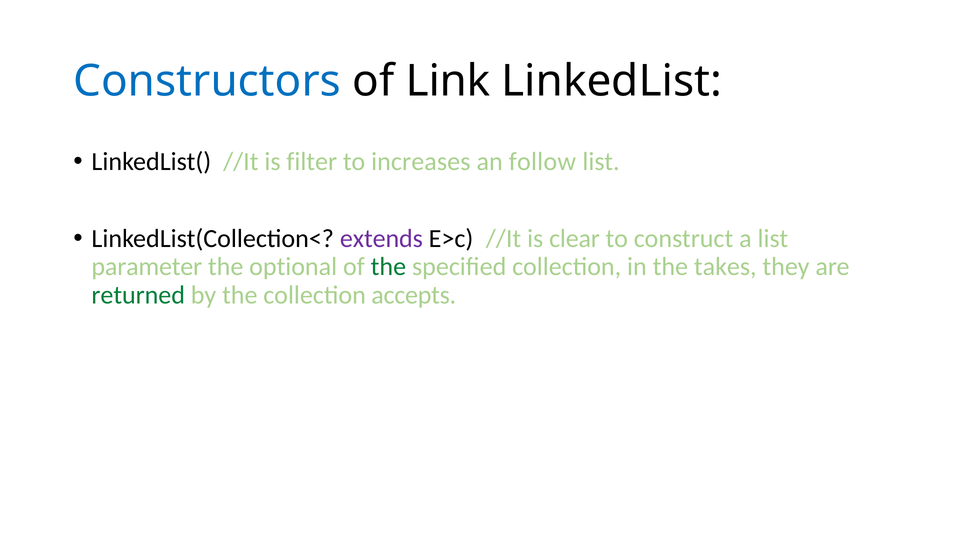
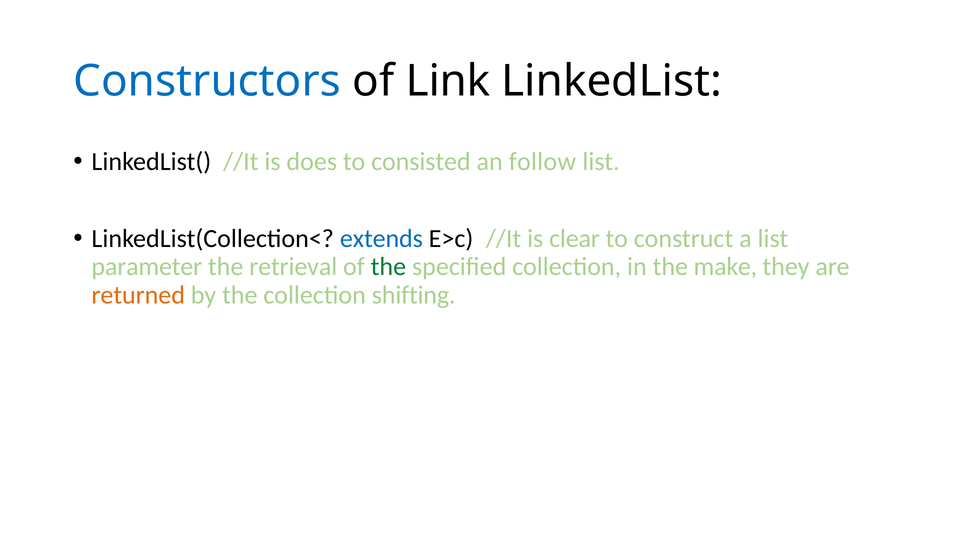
filter: filter -> does
increases: increases -> consisted
extends colour: purple -> blue
optional: optional -> retrieval
takes: takes -> make
returned colour: green -> orange
accepts: accepts -> shifting
